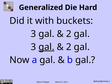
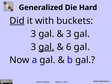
Did underline: none -> present
2 at (69, 34): 2 -> 3
2 at (69, 47): 2 -> 6
